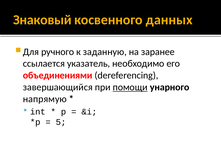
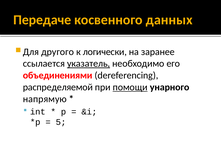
Знаковый: Знаковый -> Передаче
ручного: ручного -> другого
заданную: заданную -> логически
указатель underline: none -> present
завершающийся: завершающийся -> распределяемой
